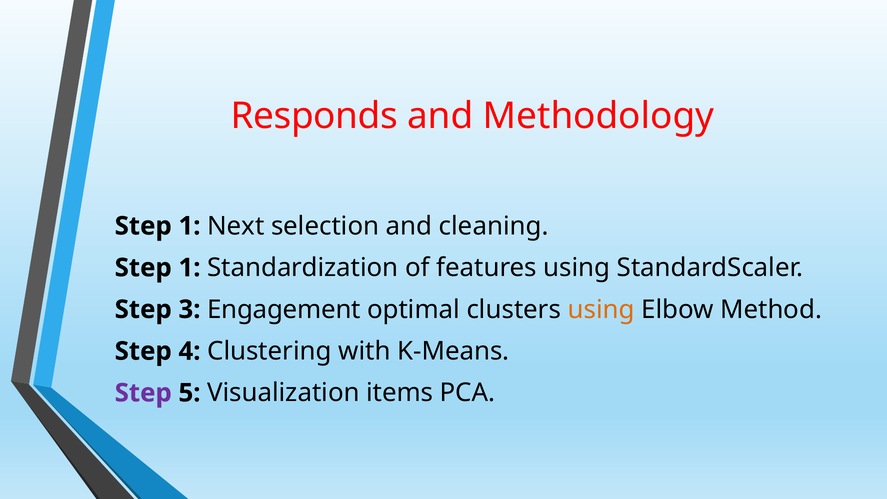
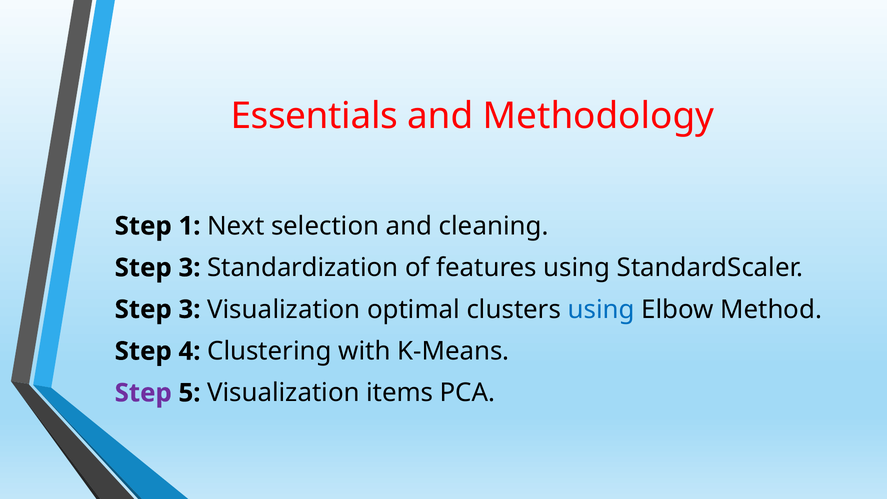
Responds: Responds -> Essentials
1 at (189, 268): 1 -> 3
3 Engagement: Engagement -> Visualization
using at (601, 309) colour: orange -> blue
